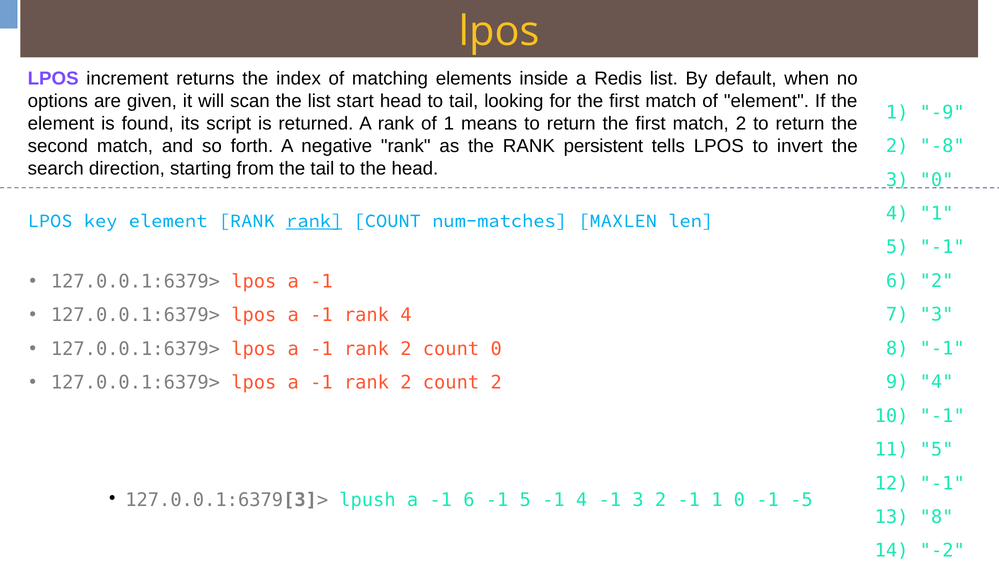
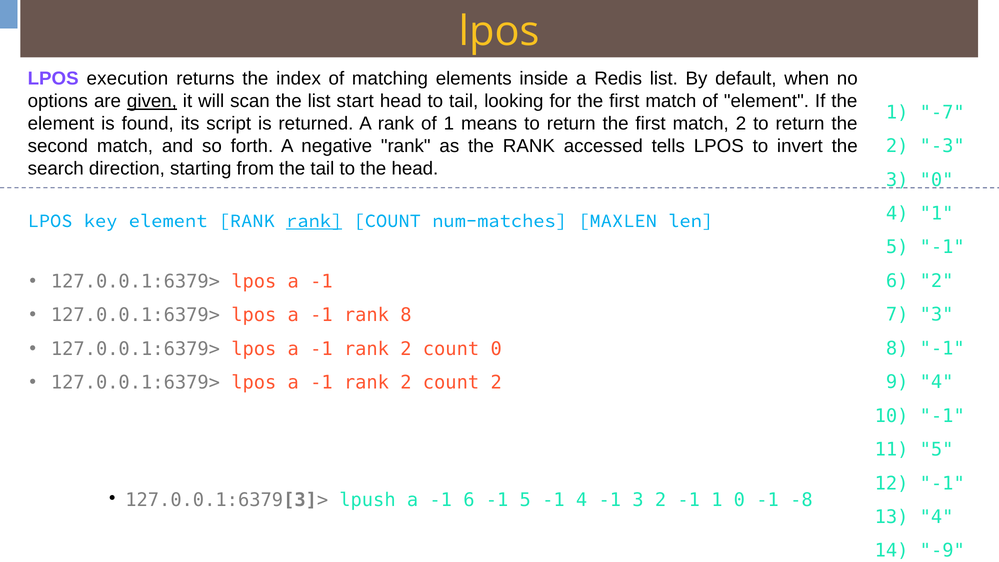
increment: increment -> execution
given underline: none -> present
-9: -9 -> -7
persistent: persistent -> accessed
-8: -8 -> -3
rank 4: 4 -> 8
-5: -5 -> -8
13 8: 8 -> 4
-2: -2 -> -9
